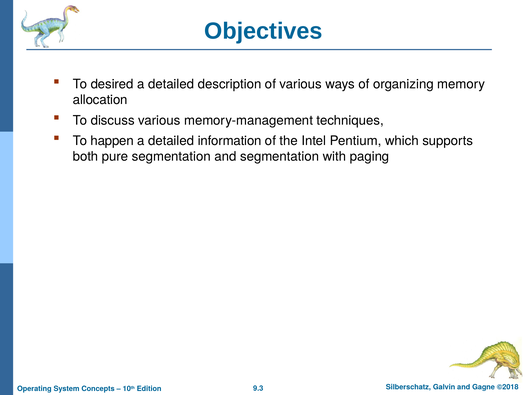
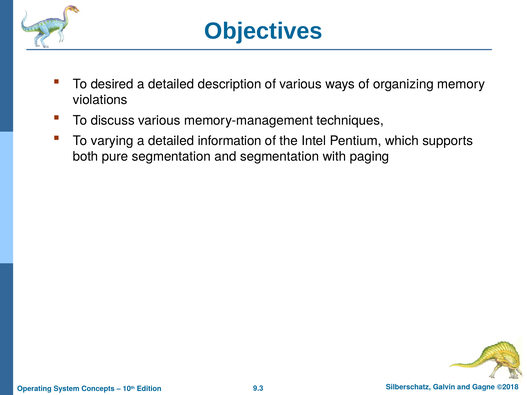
allocation: allocation -> violations
happen: happen -> varying
